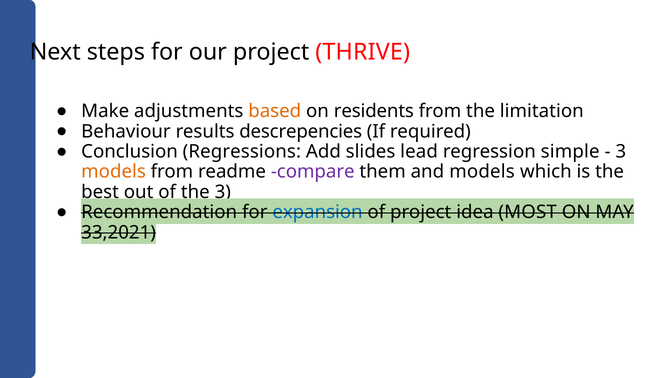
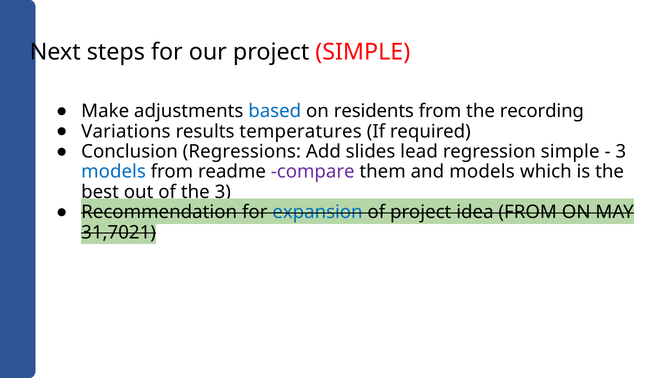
project THRIVE: THRIVE -> SIMPLE
based colour: orange -> blue
limitation: limitation -> recording
Behaviour: Behaviour -> Variations
descrepencies: descrepencies -> temperatures
models at (114, 172) colour: orange -> blue
idea MOST: MOST -> FROM
33,2021: 33,2021 -> 31,7021
